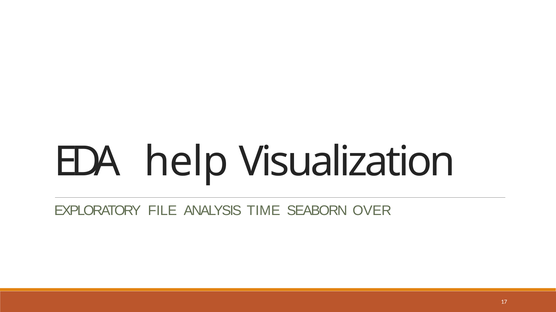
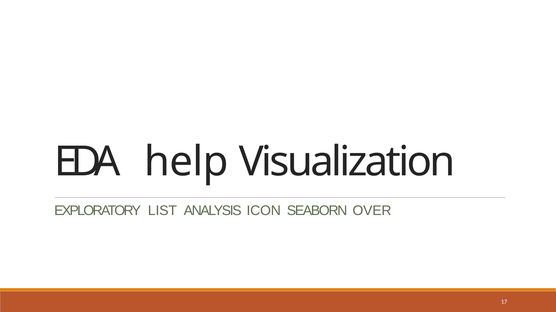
FILE: FILE -> LIST
TIME: TIME -> ICON
